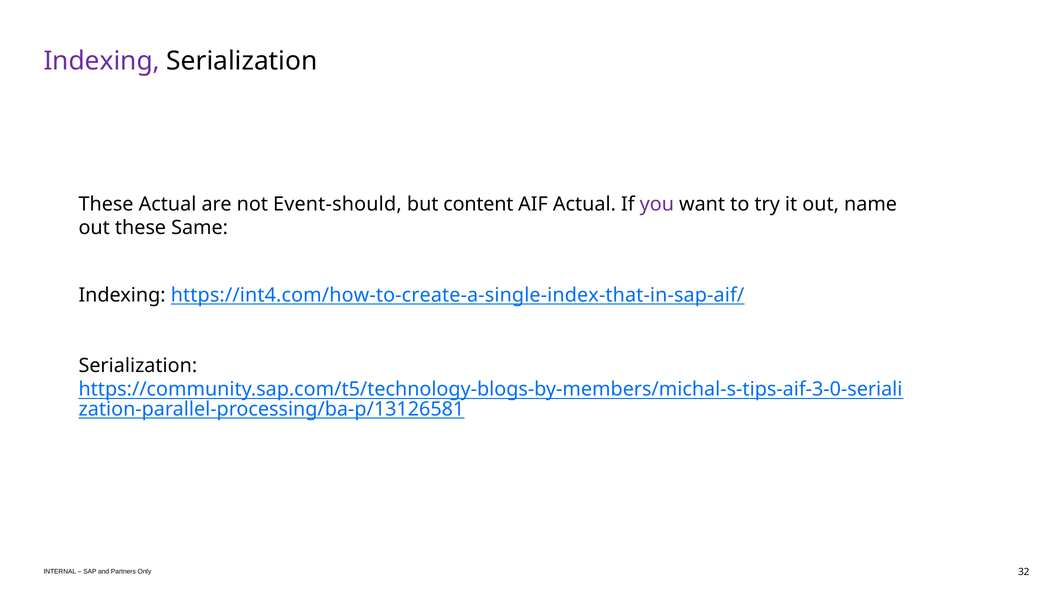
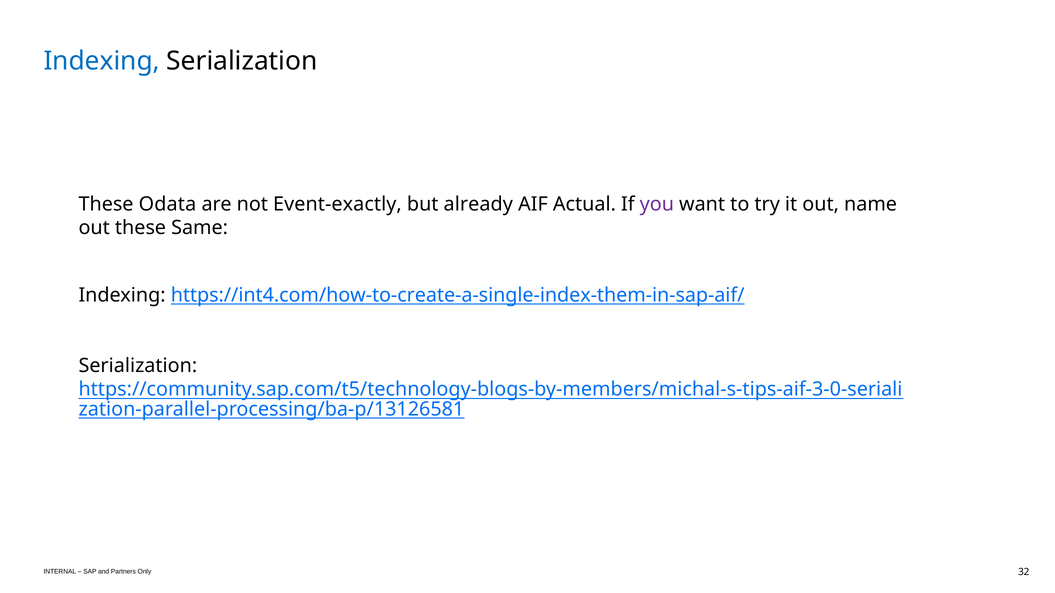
Indexing at (102, 61) colour: purple -> blue
These Actual: Actual -> Odata
Event-should: Event-should -> Event-exactly
content: content -> already
https://int4.com/how-to-create-a-single-index-that-in-sap-aif/: https://int4.com/how-to-create-a-single-index-that-in-sap-aif/ -> https://int4.com/how-to-create-a-single-index-them-in-sap-aif/
